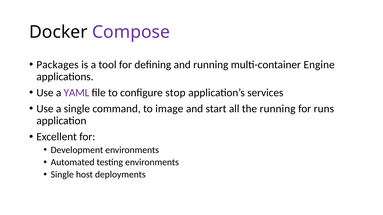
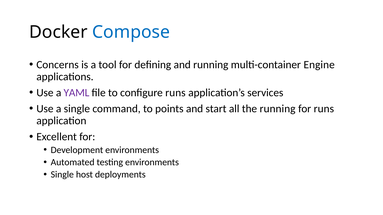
Compose colour: purple -> blue
Packages: Packages -> Concerns
configure stop: stop -> runs
image: image -> points
